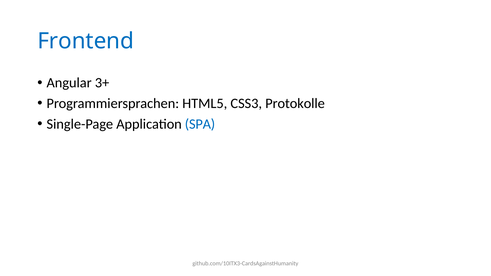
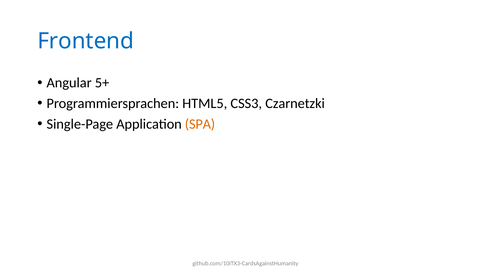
3+: 3+ -> 5+
Protokolle: Protokolle -> Czarnetzki
SPA colour: blue -> orange
